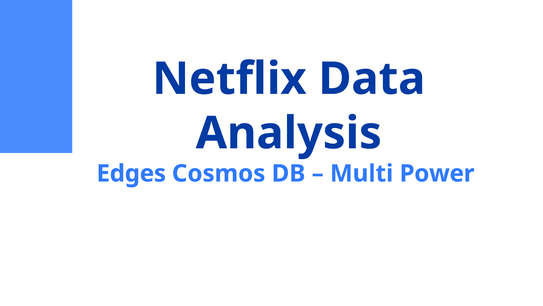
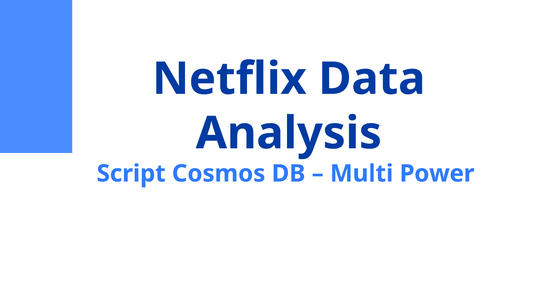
Edges: Edges -> Script
